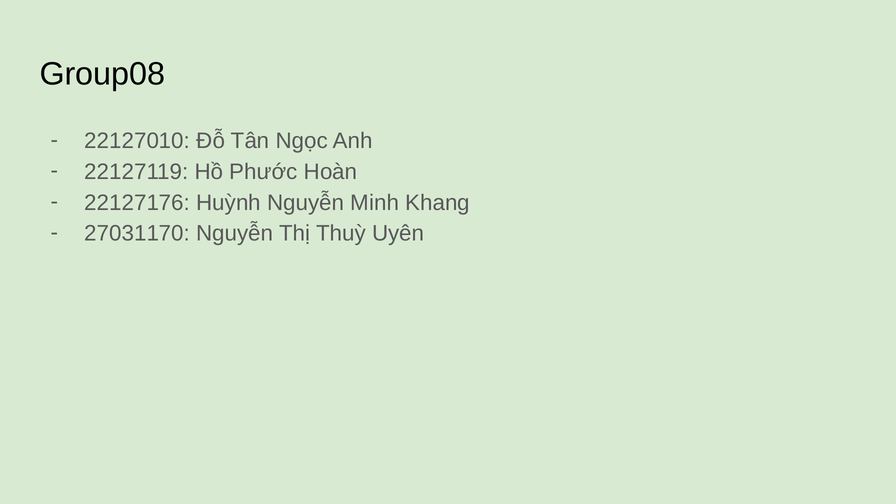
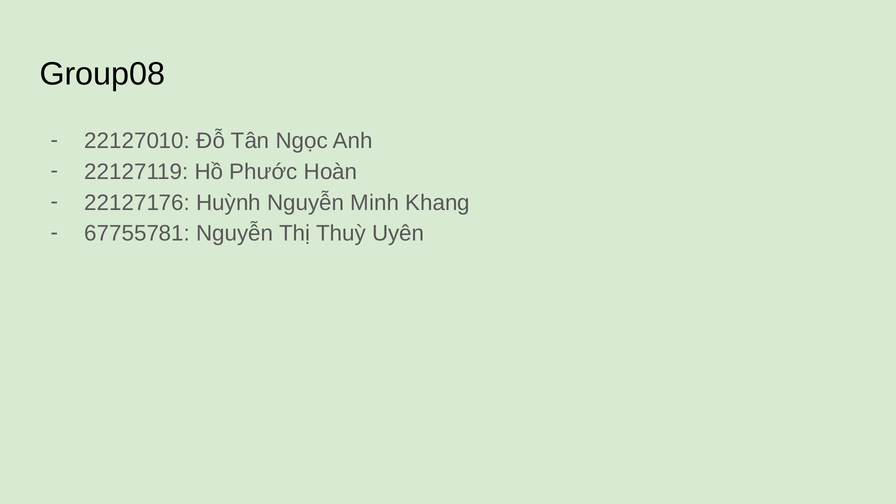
27031170: 27031170 -> 67755781
